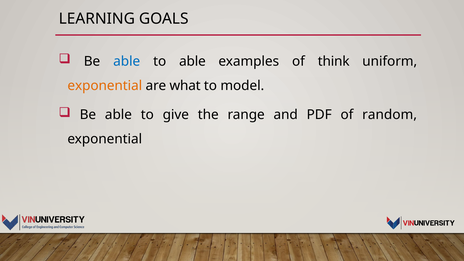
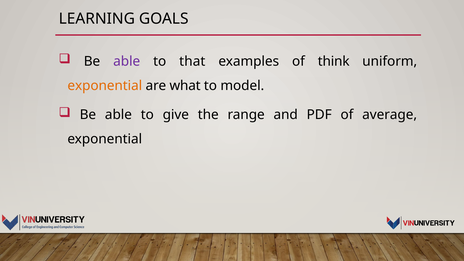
able at (127, 61) colour: blue -> purple
to able: able -> that
random: random -> average
